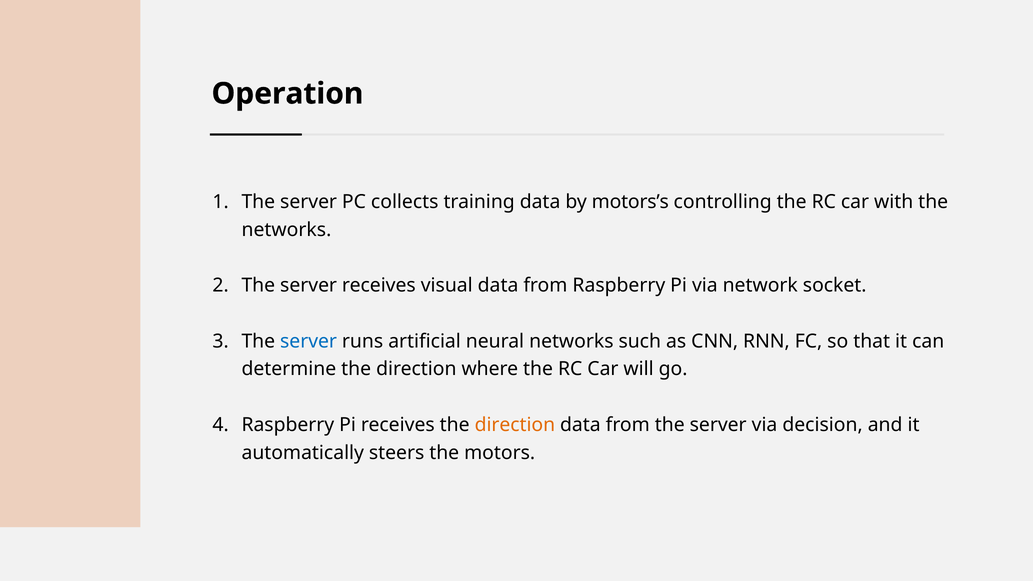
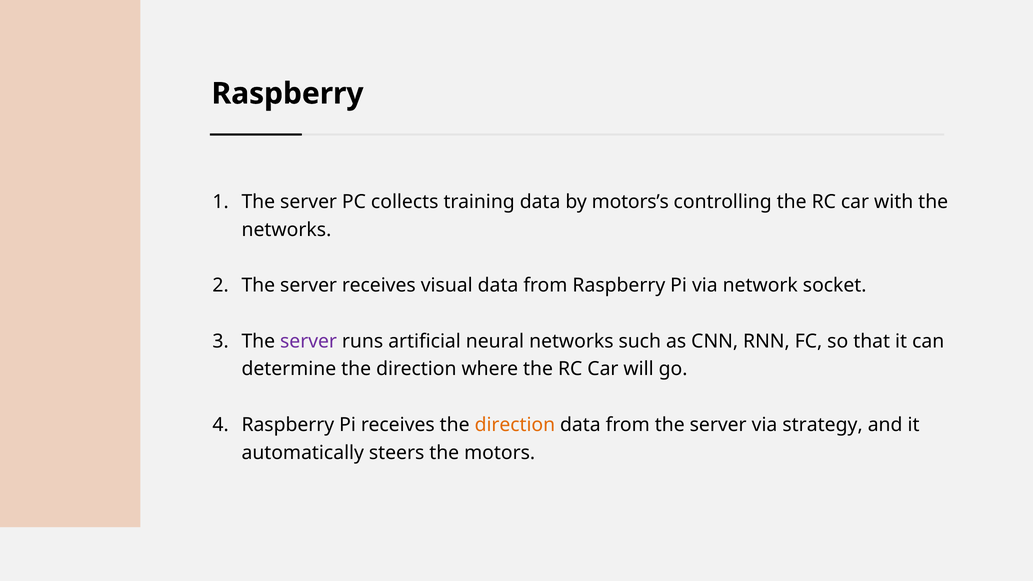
Operation at (287, 94): Operation -> Raspberry
server at (309, 341) colour: blue -> purple
decision: decision -> strategy
